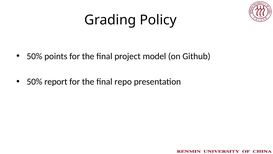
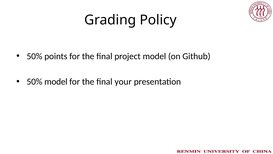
50% report: report -> model
repo: repo -> your
